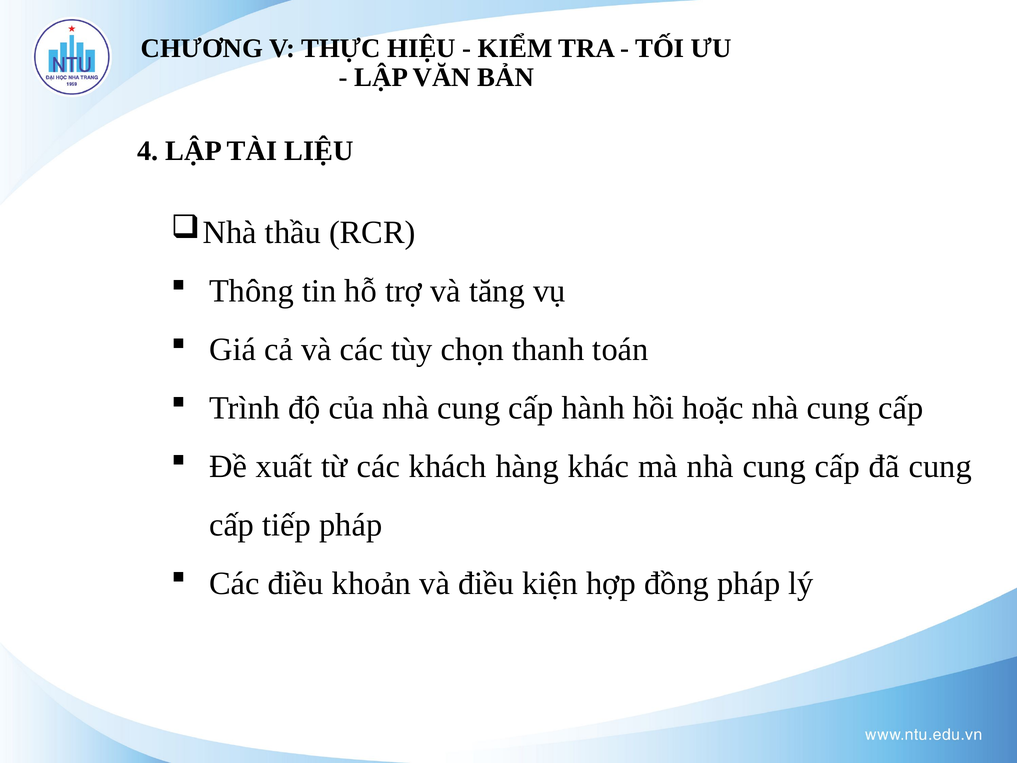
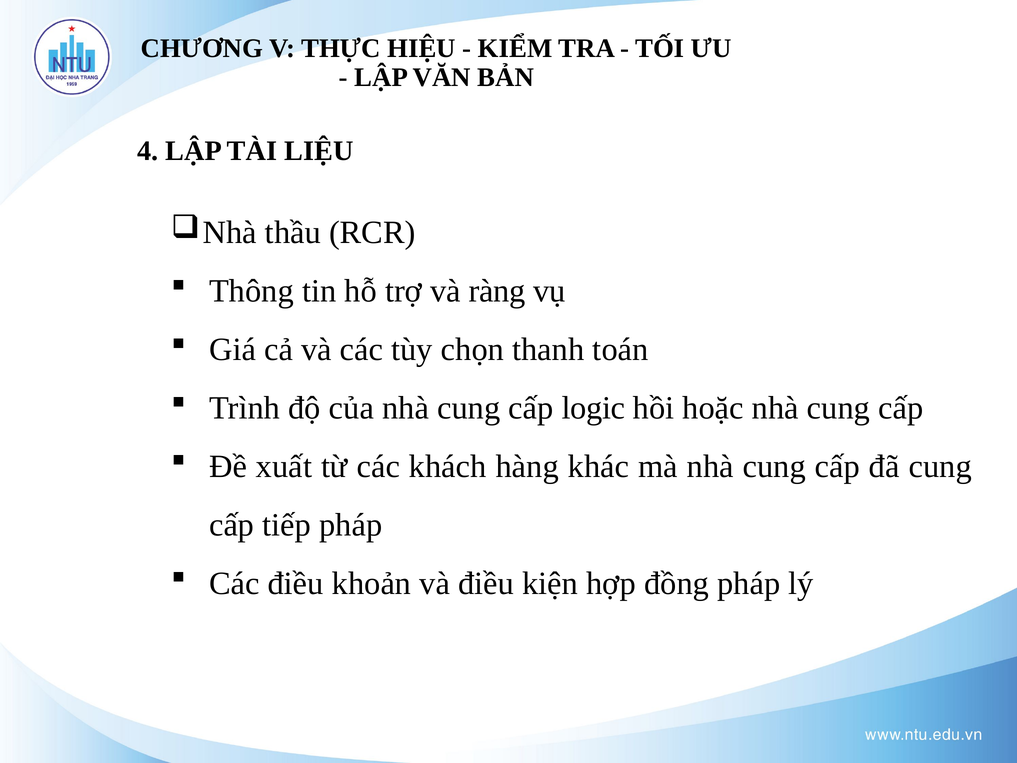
tăng: tăng -> ràng
hành: hành -> logic
